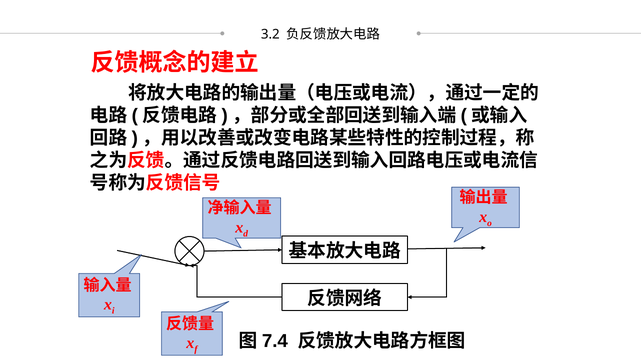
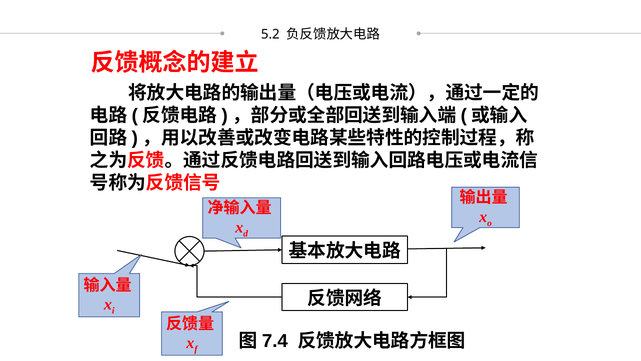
3.2: 3.2 -> 5.2
